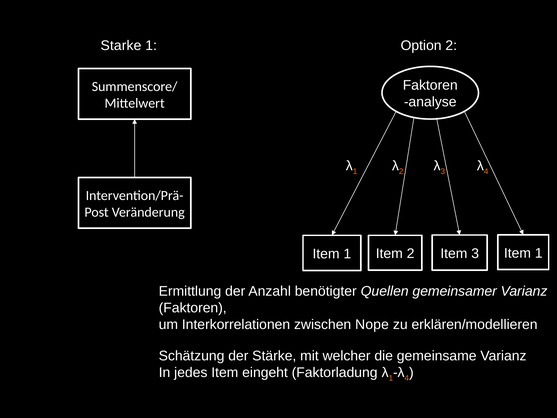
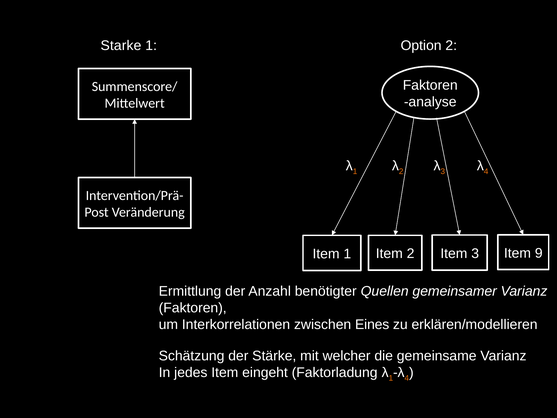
3 Item 1: 1 -> 9
Nope: Nope -> Eines
